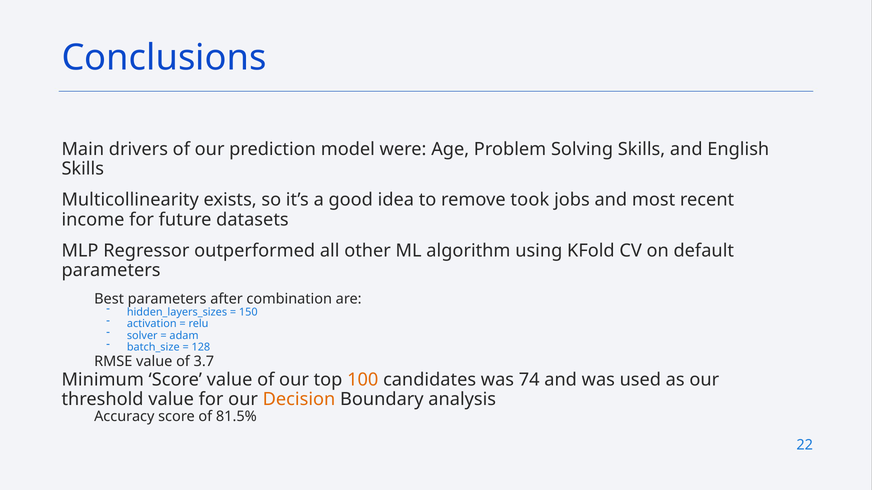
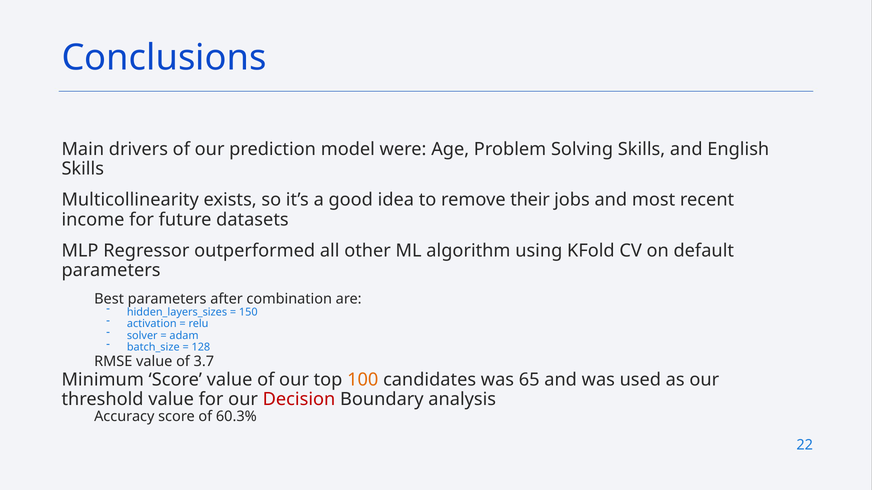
took: took -> their
74: 74 -> 65
Decision colour: orange -> red
81.5%: 81.5% -> 60.3%
